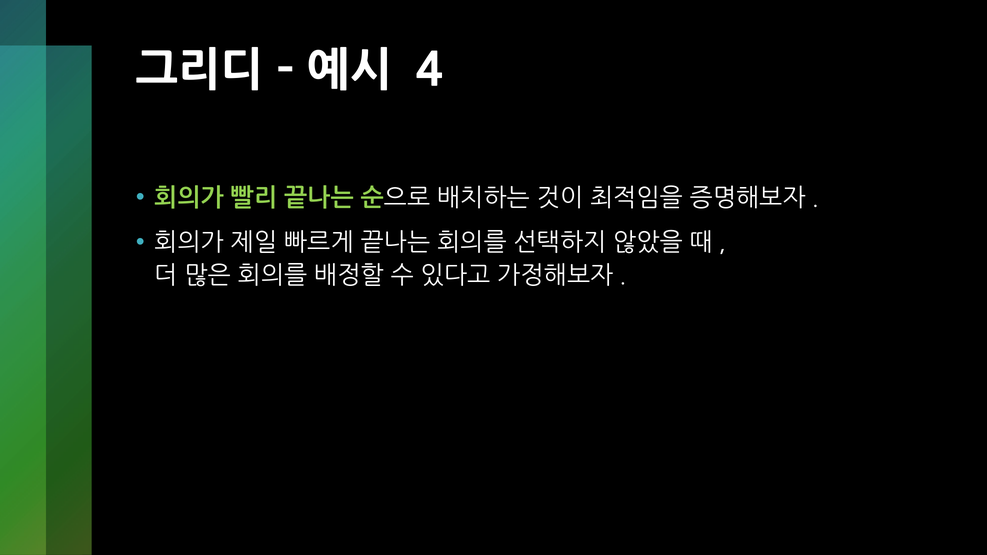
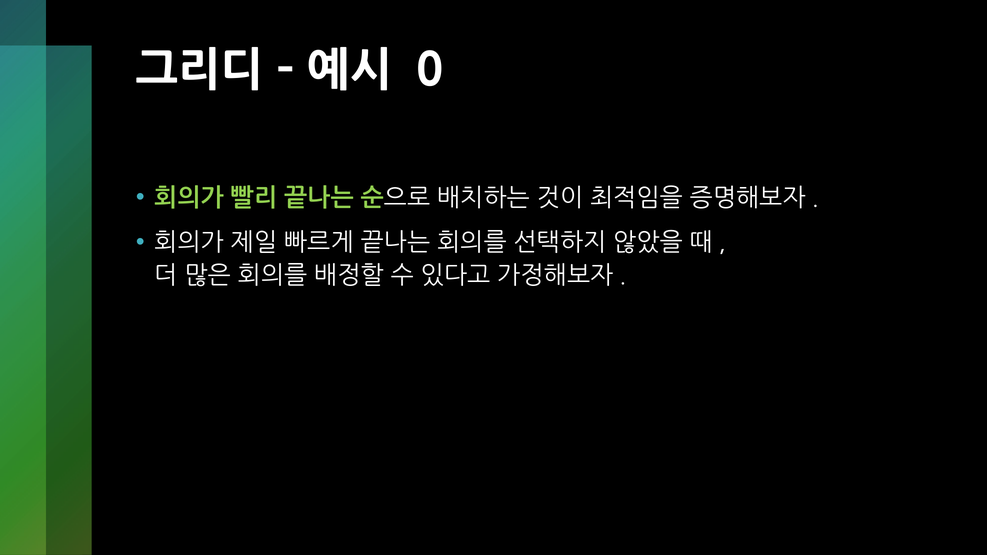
4: 4 -> 0
